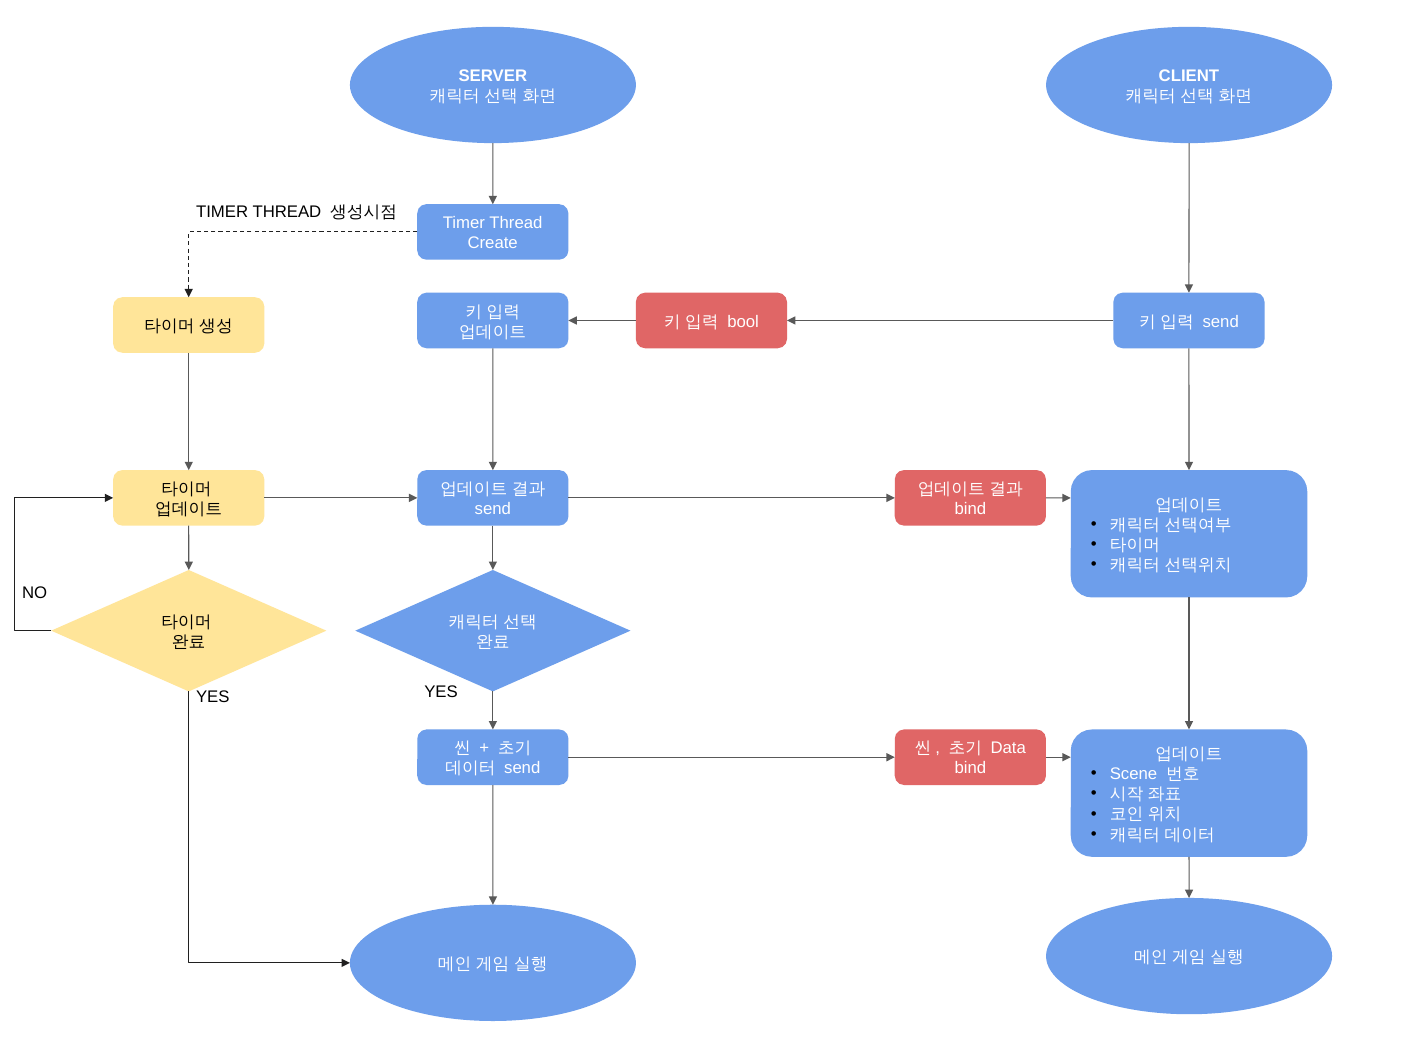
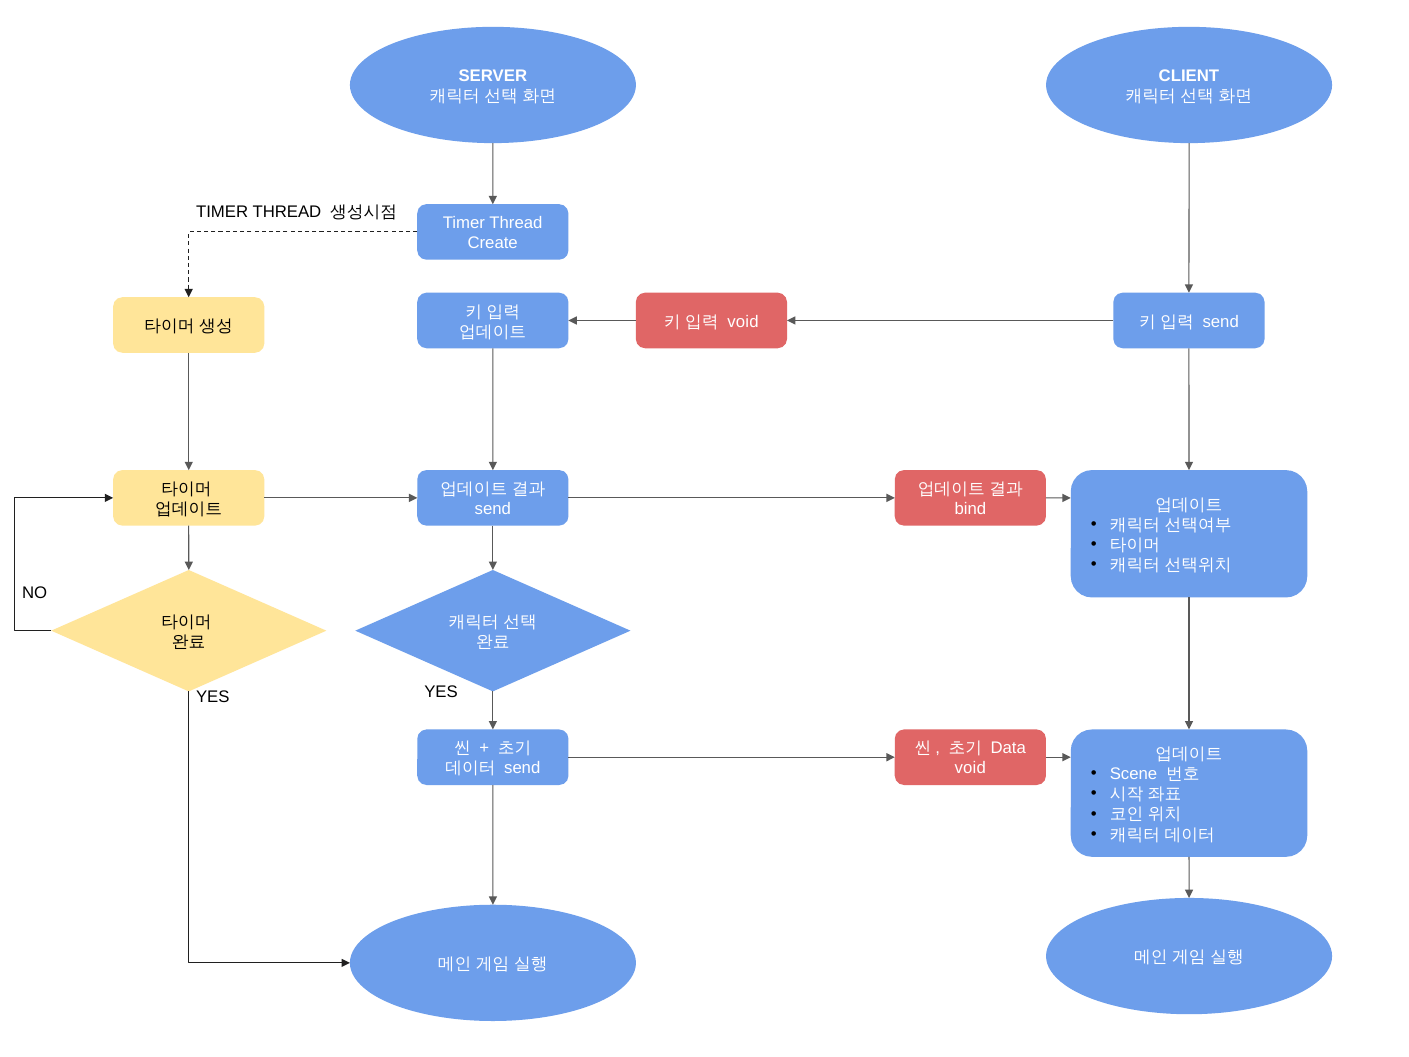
bool at (743, 322): bool -> void
bind at (970, 768): bind -> void
